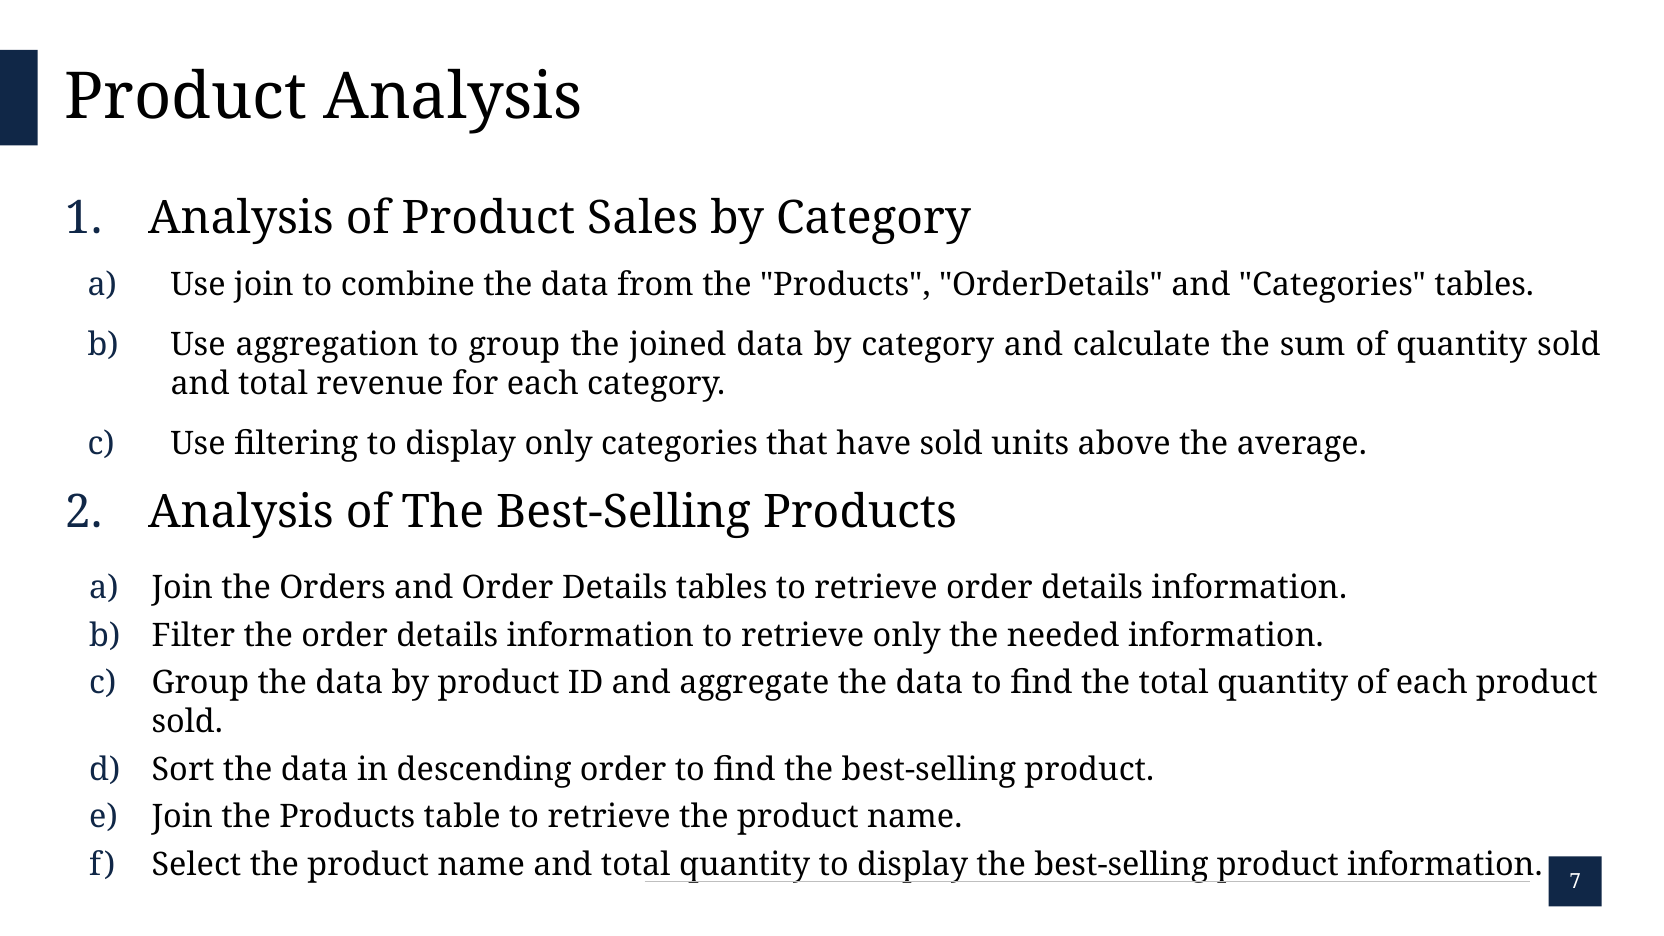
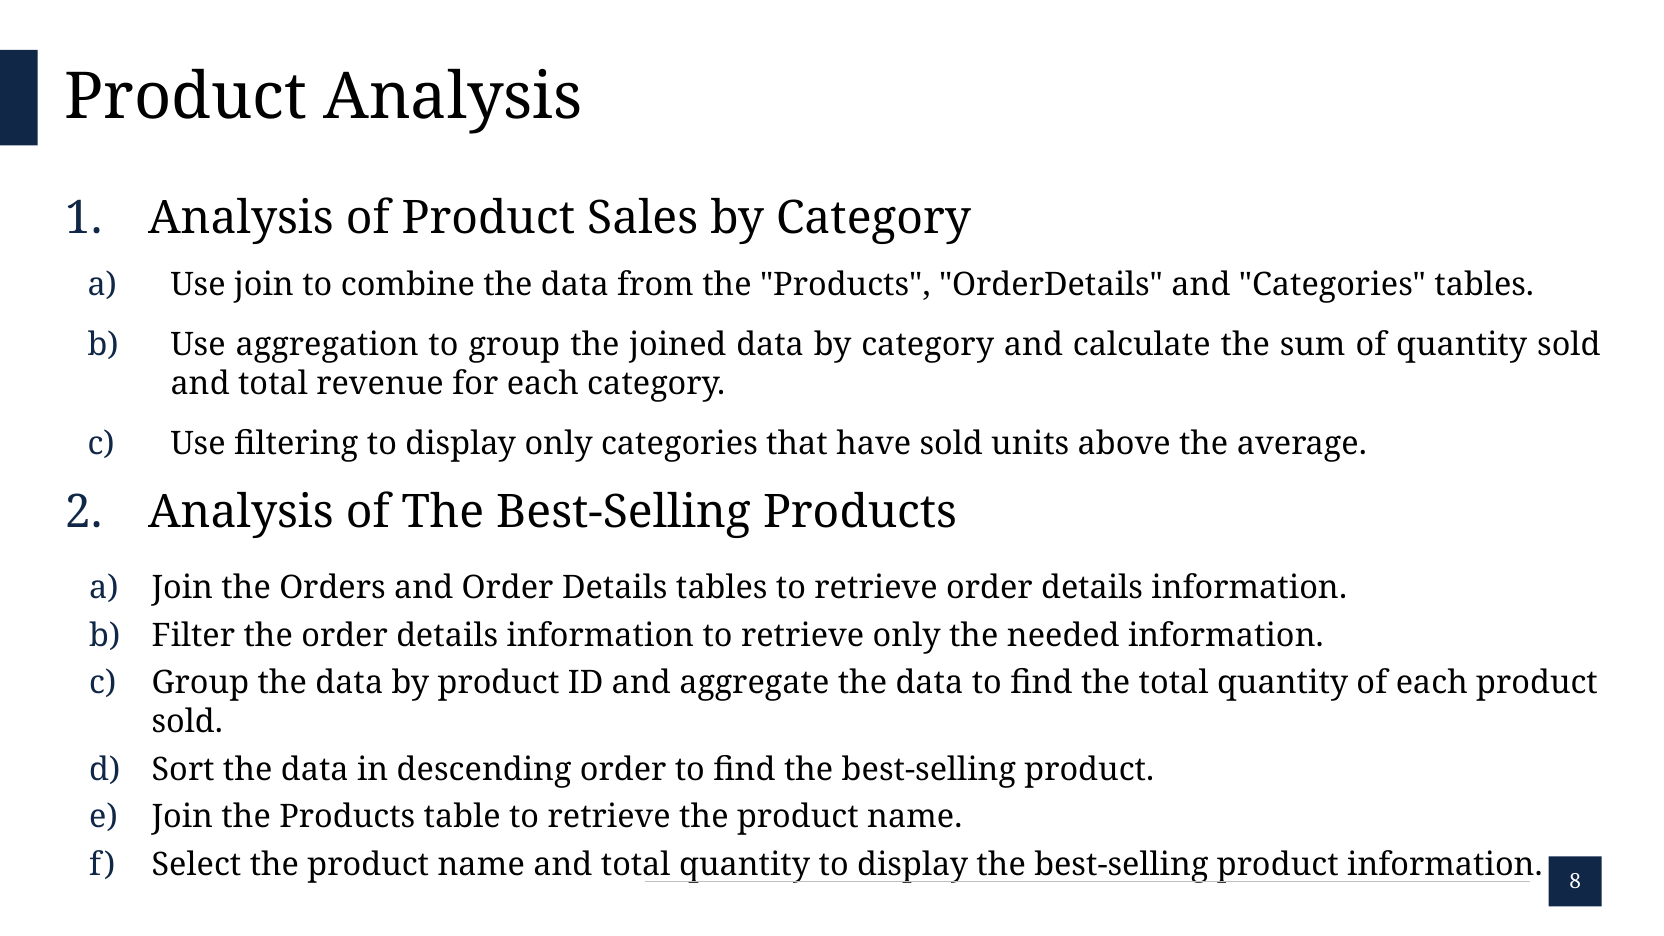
7: 7 -> 8
